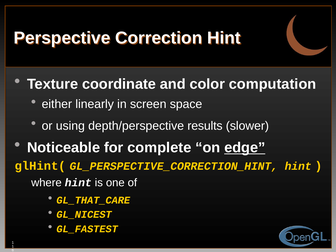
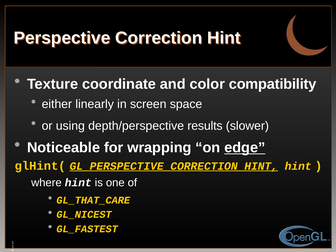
computation: computation -> compatibility
complete: complete -> wrapping
GL_PERSPECTIVE_CORRECTION_HINT underline: none -> present
